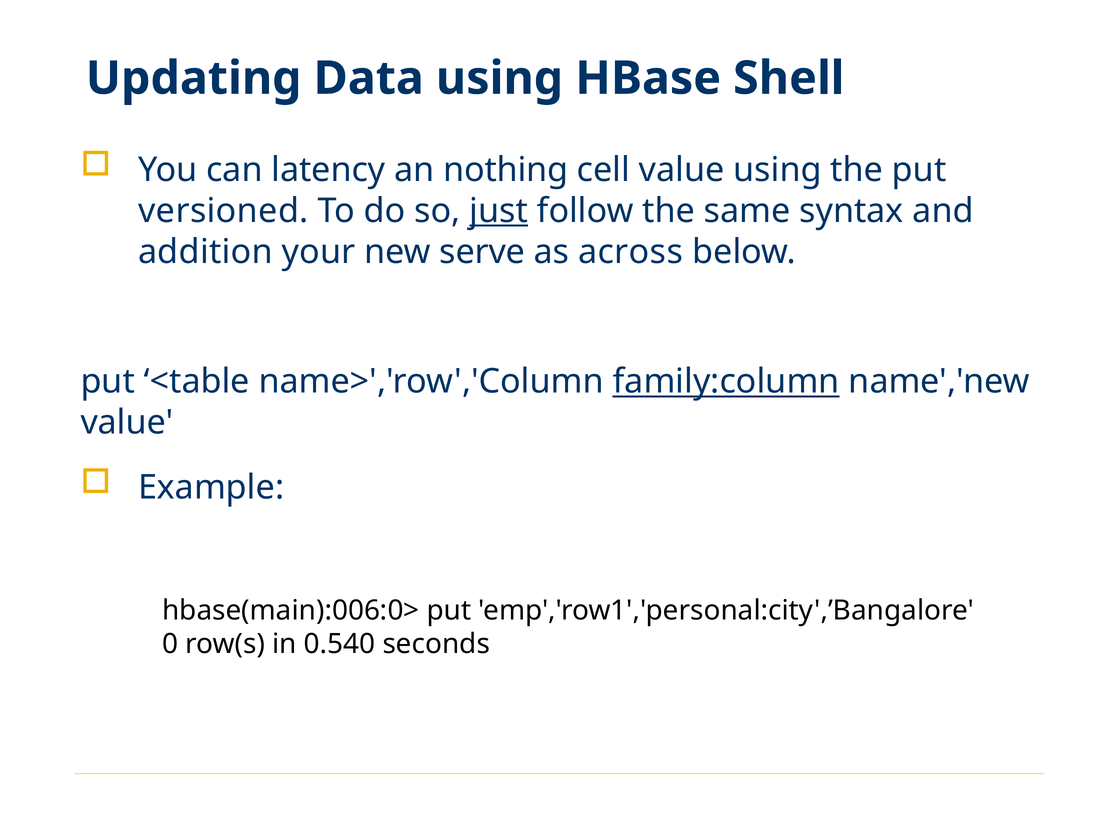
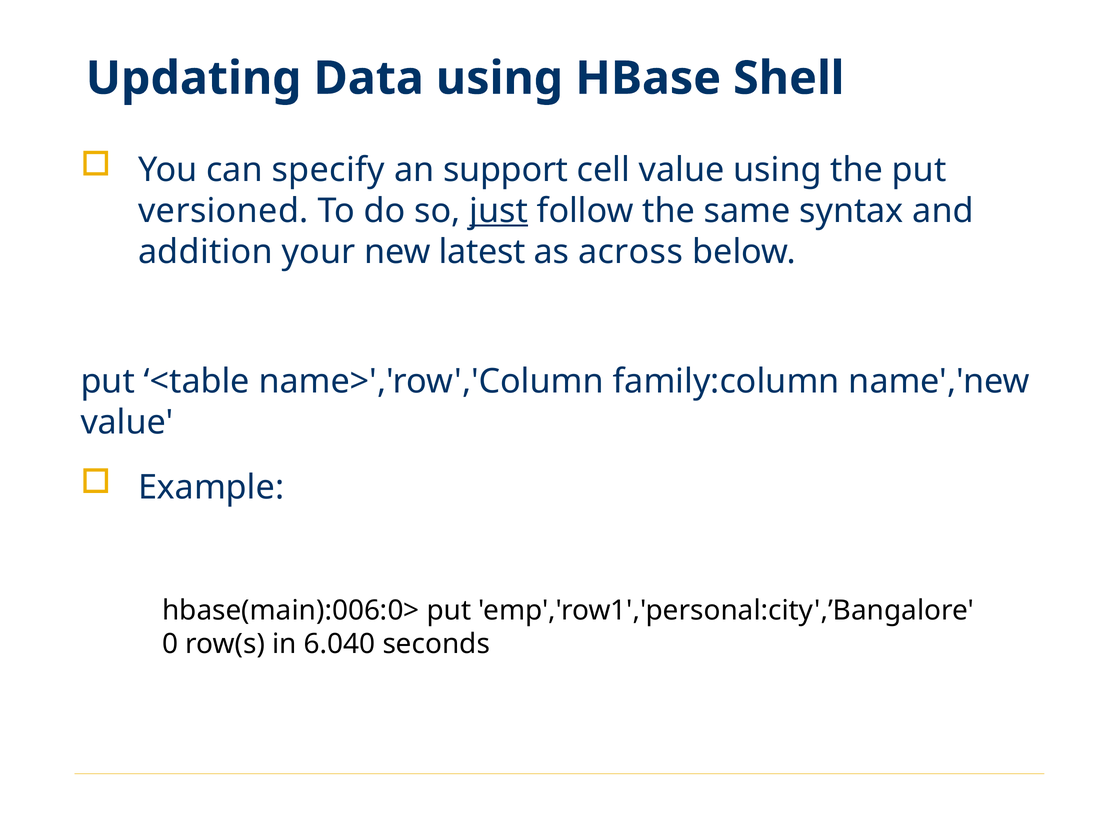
latency: latency -> specify
nothing: nothing -> support
serve: serve -> latest
family:column underline: present -> none
0.540: 0.540 -> 6.040
